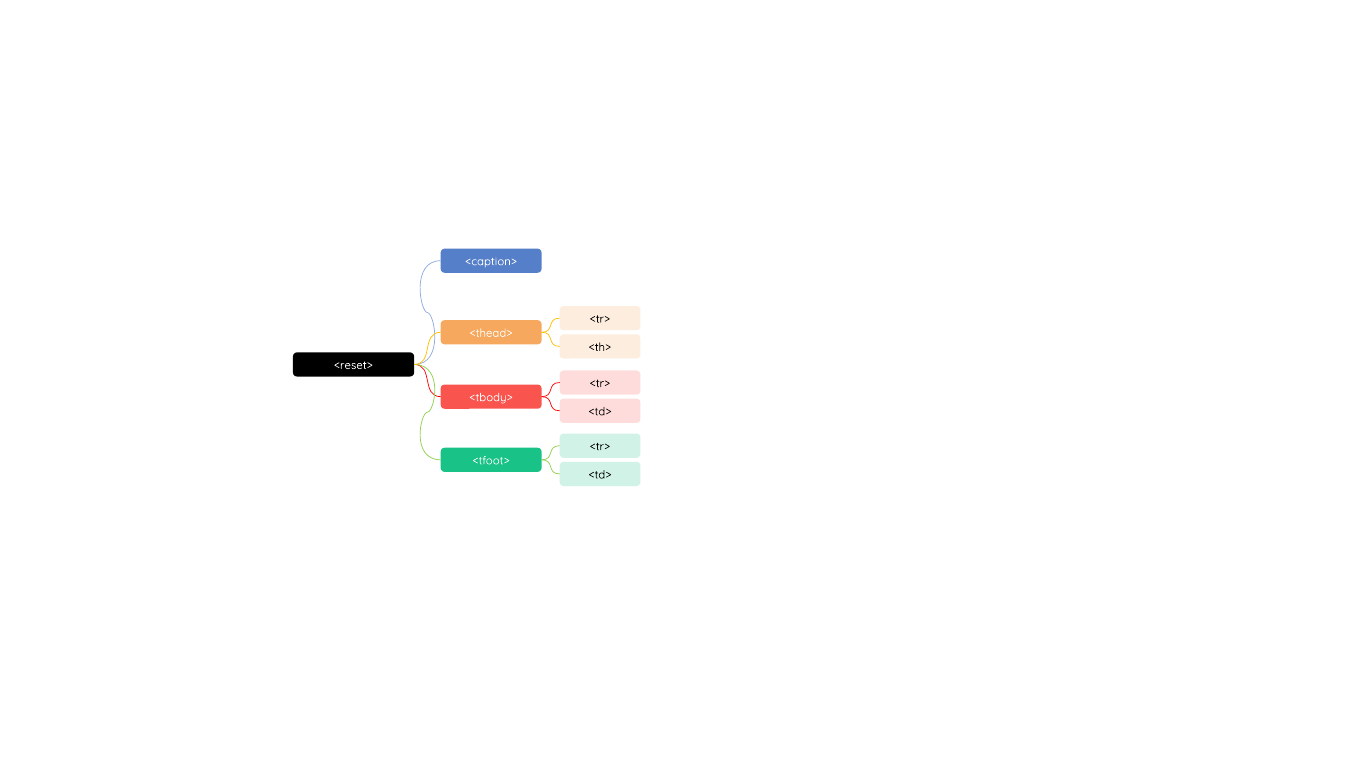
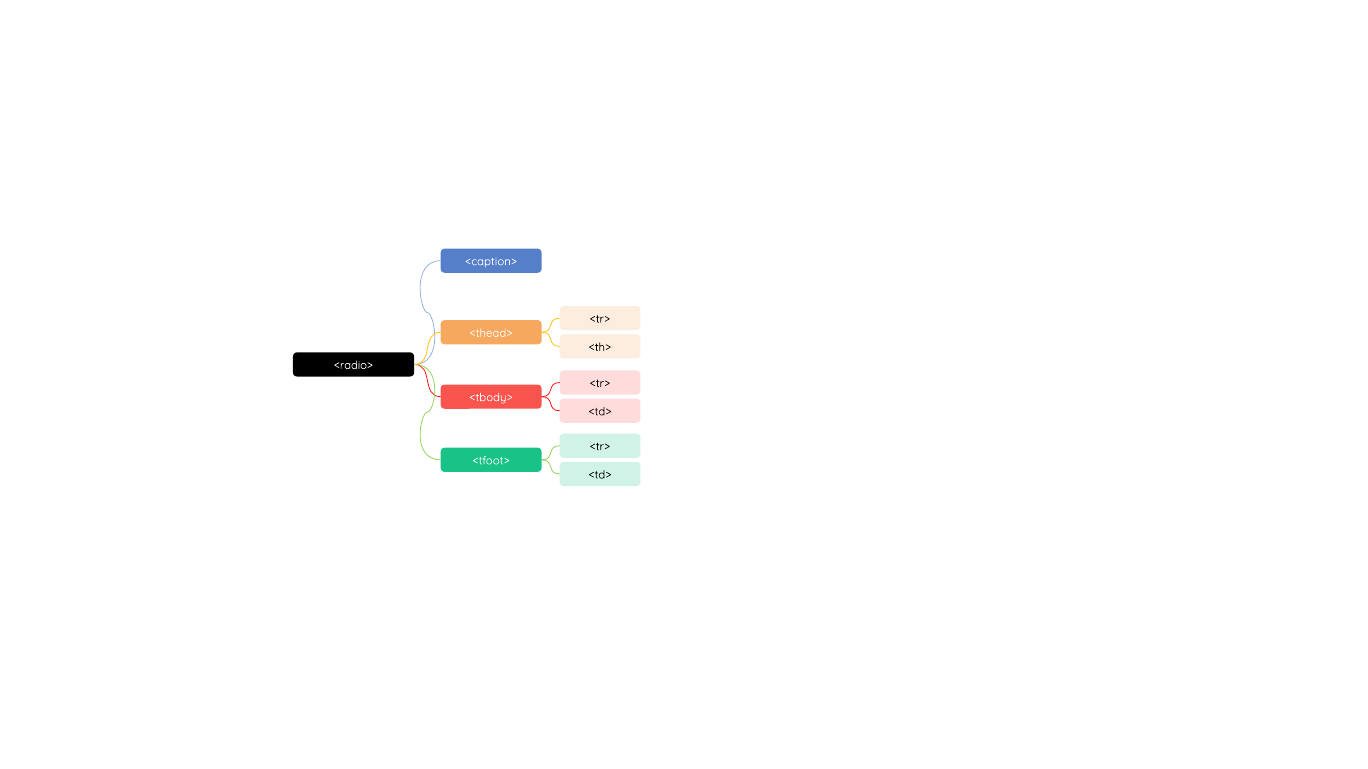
<reset>: <reset> -> <radio>
